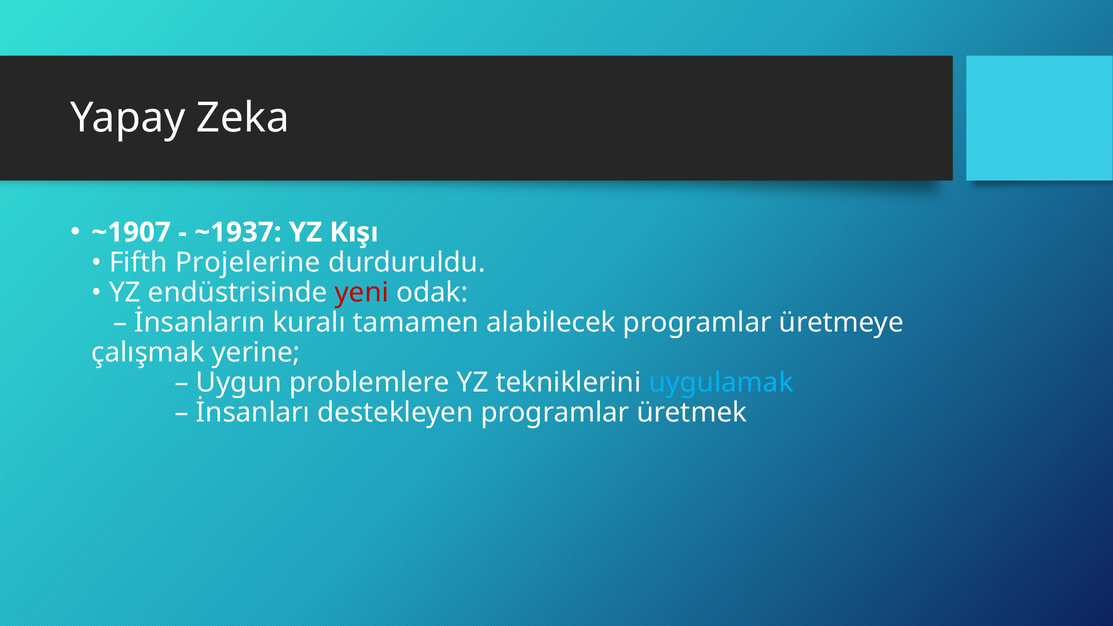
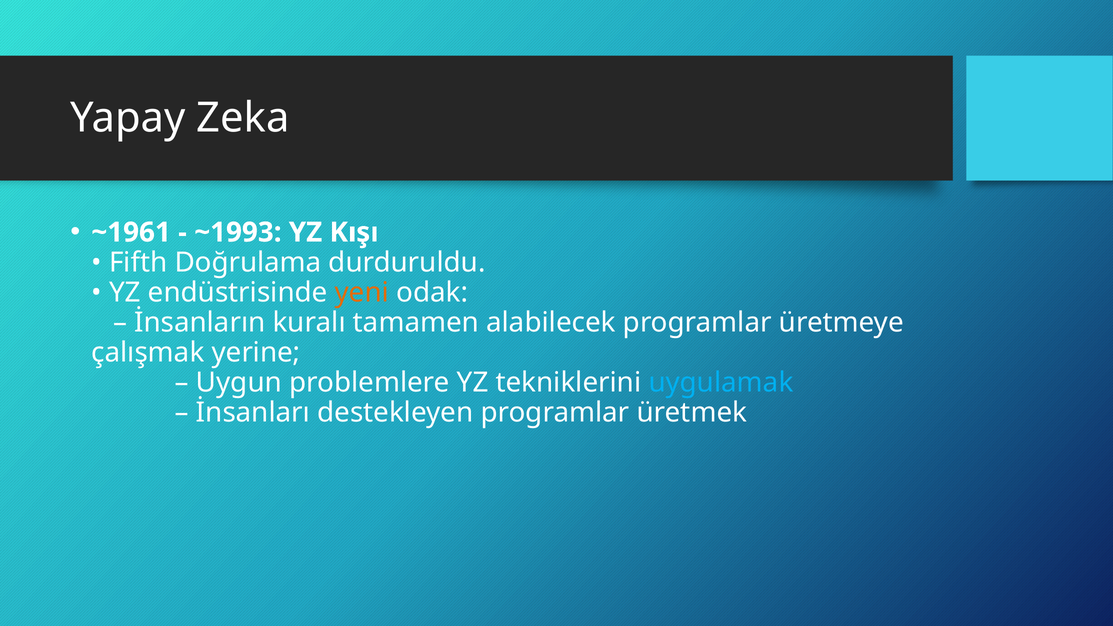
~1907: ~1907 -> ~1961
~1937: ~1937 -> ~1993
Projelerine: Projelerine -> Doğrulama
yeni colour: red -> orange
